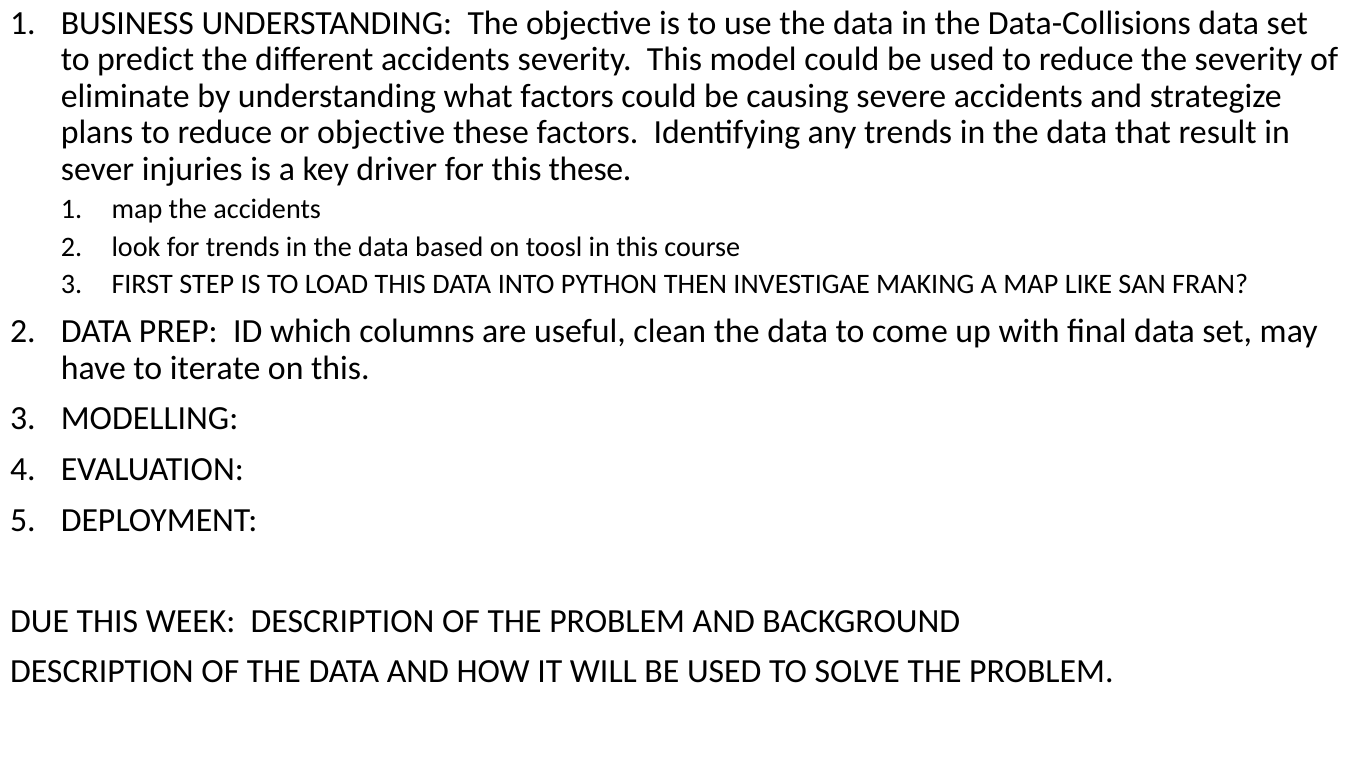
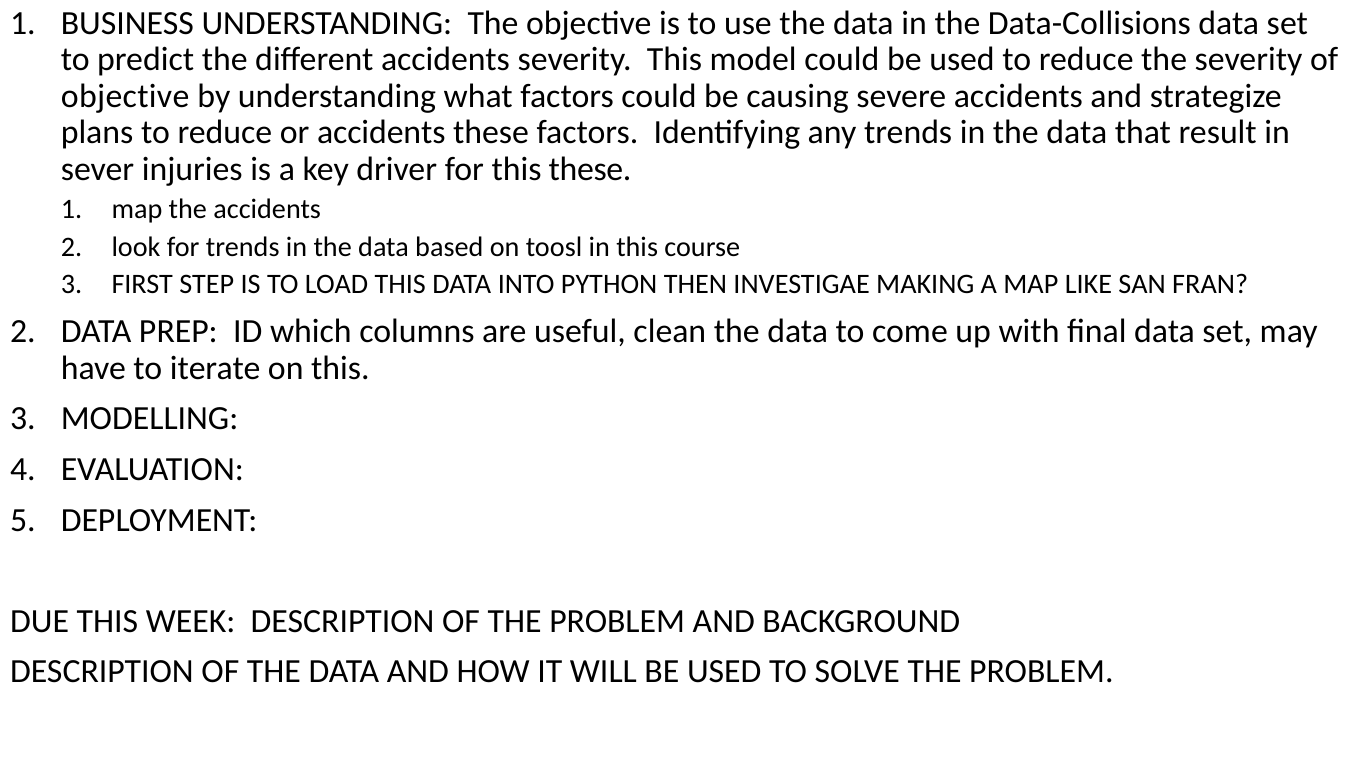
eliminate at (125, 96): eliminate -> objective
or objective: objective -> accidents
